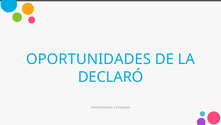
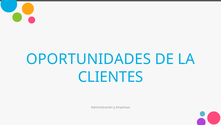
DECLARÓ: DECLARÓ -> CLIENTES
